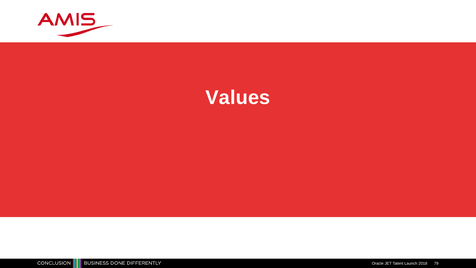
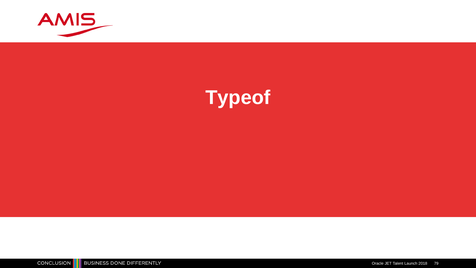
Values: Values -> Typeof
